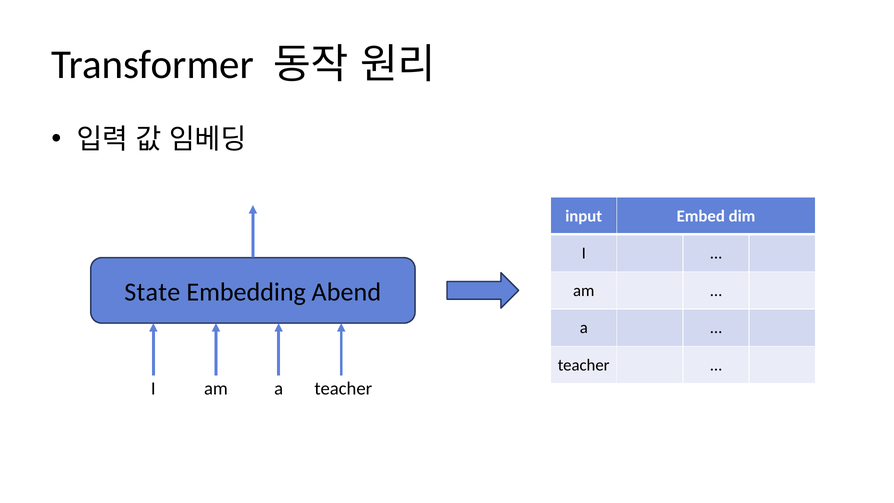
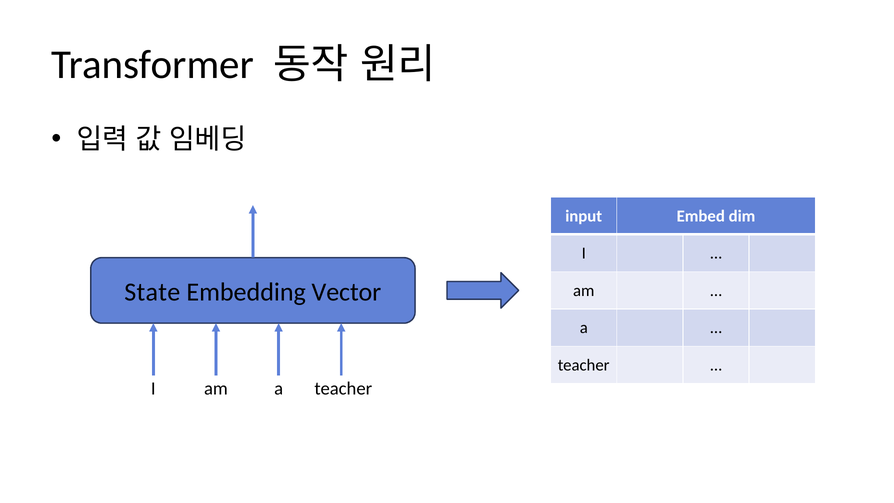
Abend: Abend -> Vector
